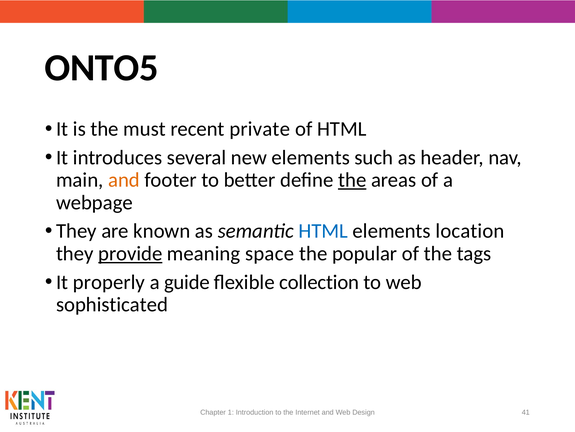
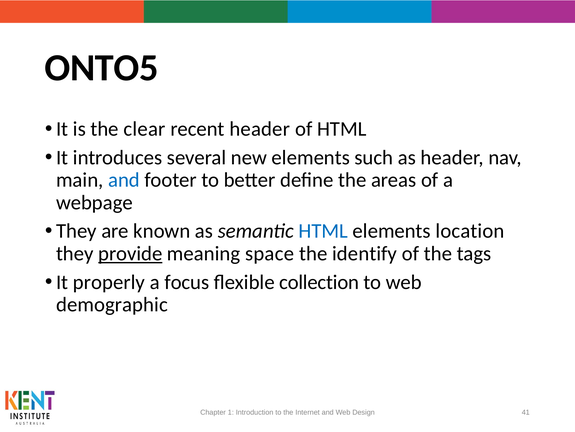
must: must -> clear
recent private: private -> header
and at (124, 180) colour: orange -> blue
the at (352, 180) underline: present -> none
popular: popular -> identify
guide: guide -> focus
sophisticated: sophisticated -> demographic
